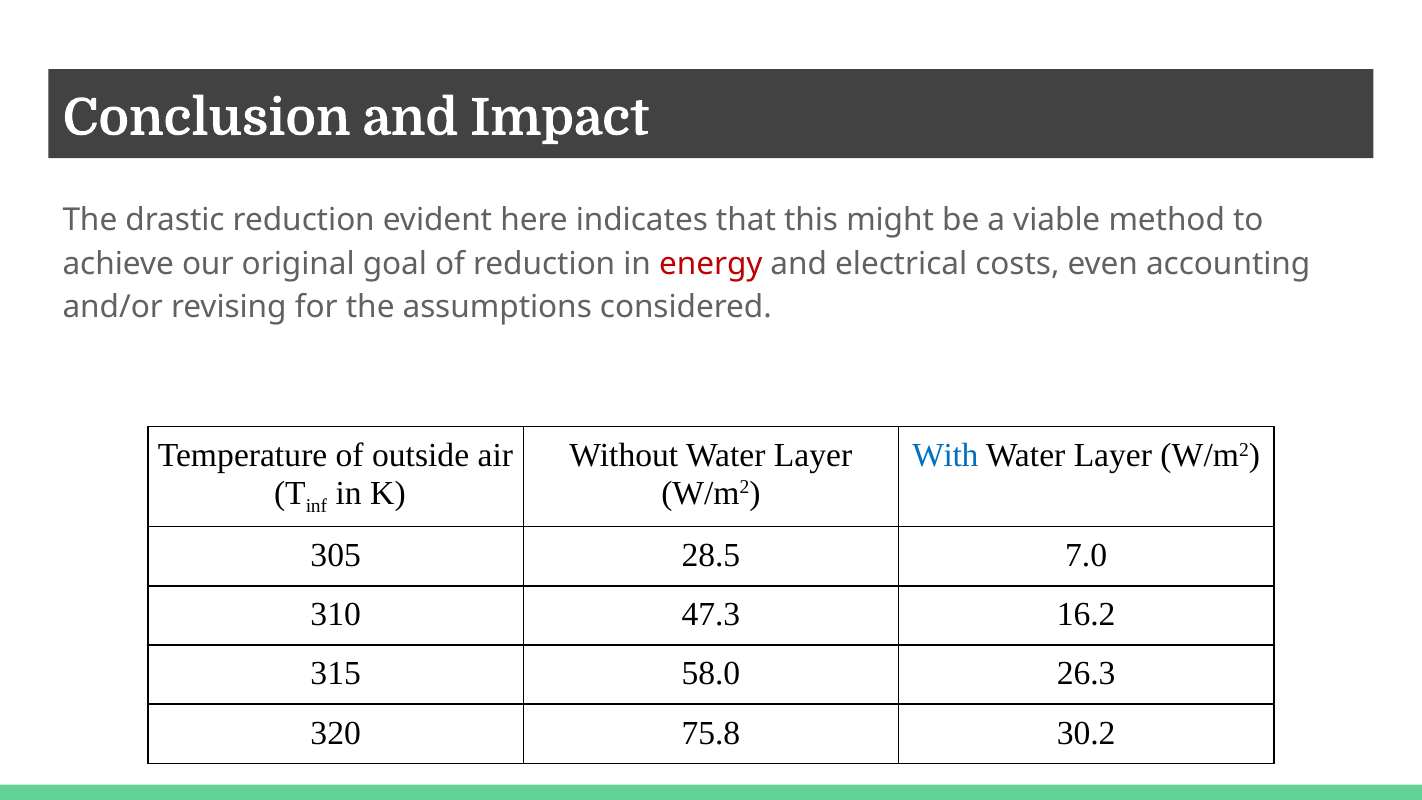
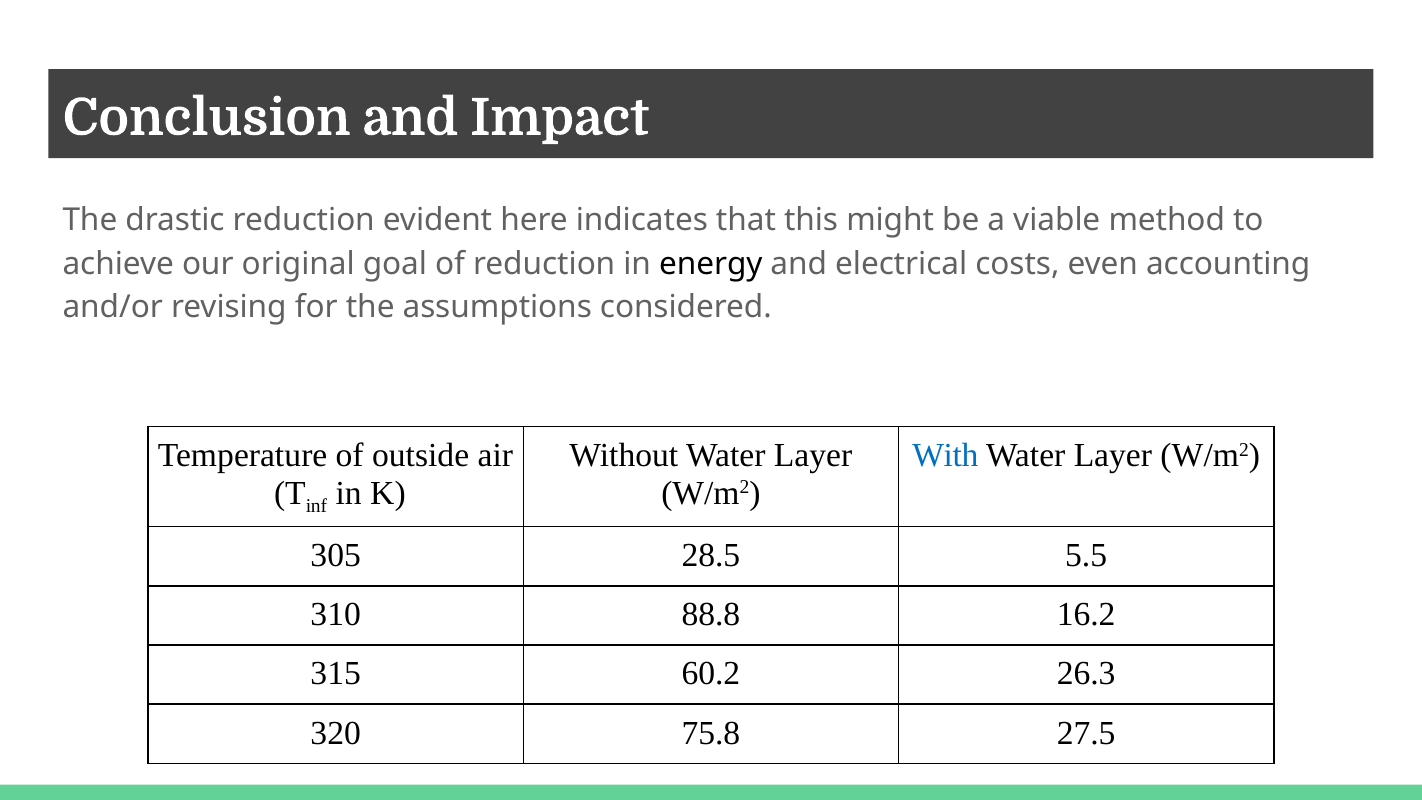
energy colour: red -> black
7.0: 7.0 -> 5.5
47.3: 47.3 -> 88.8
58.0: 58.0 -> 60.2
30.2: 30.2 -> 27.5
